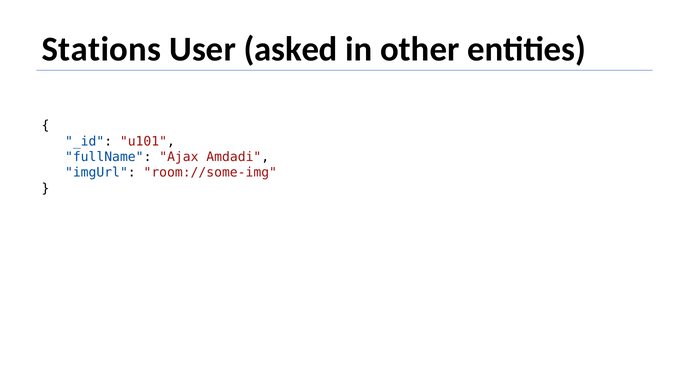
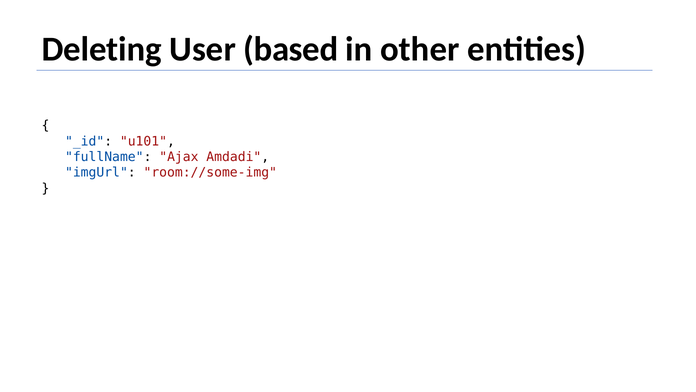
Stations: Stations -> Deleting
asked: asked -> based
